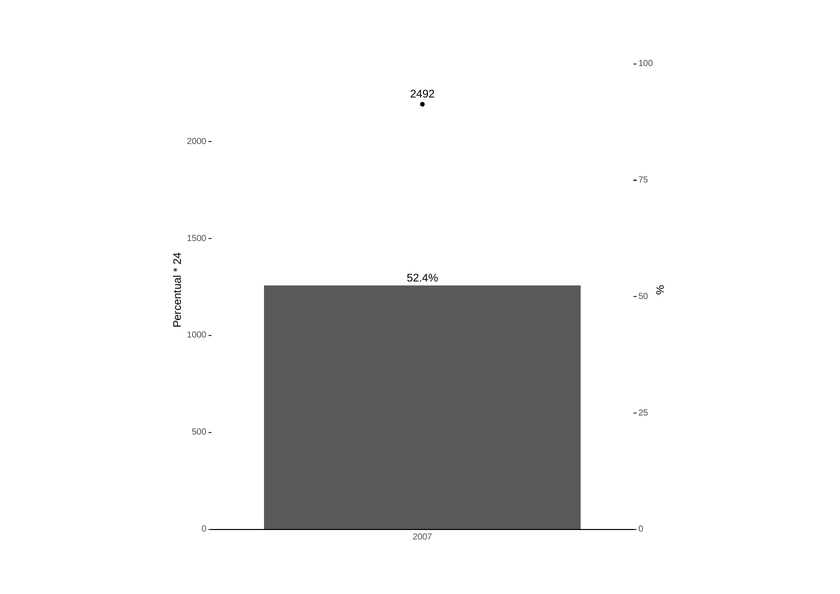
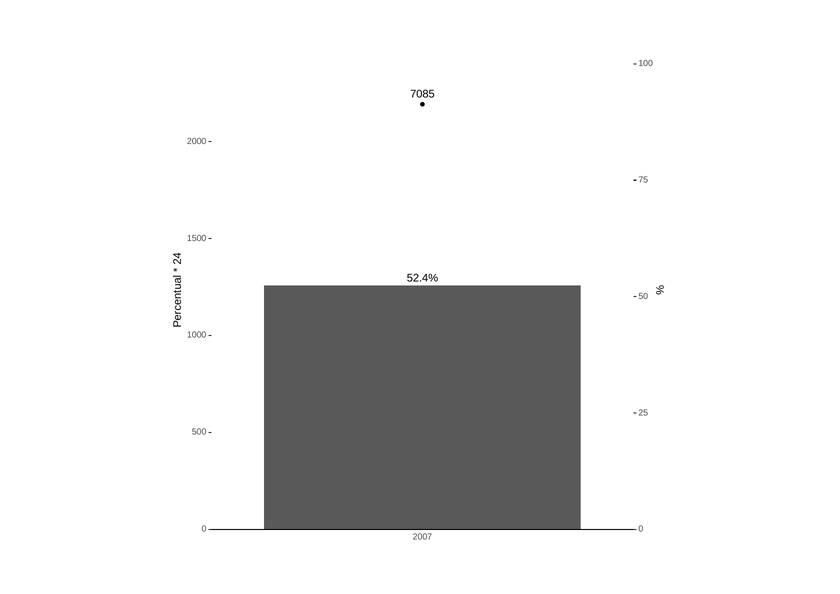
2492: 2492 -> 7085
